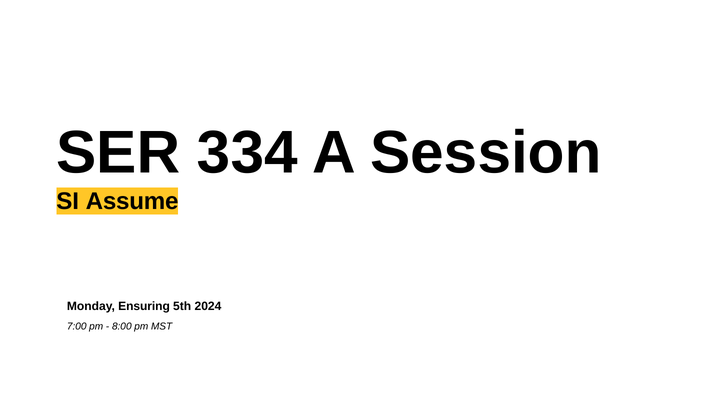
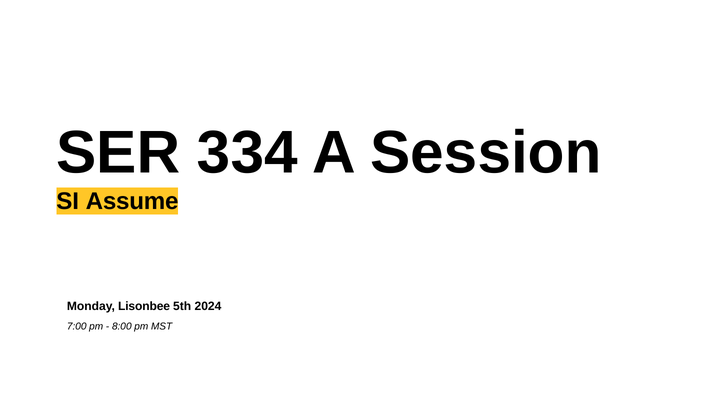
Ensuring: Ensuring -> Lisonbee
